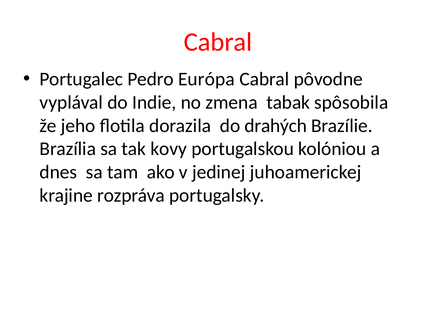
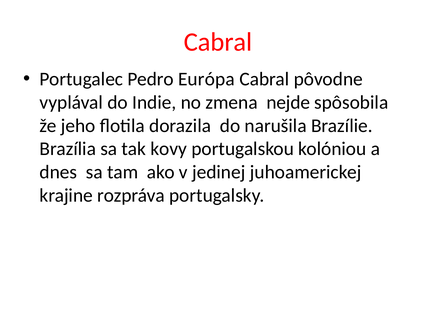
tabak: tabak -> nejde
drahých: drahých -> narušila
